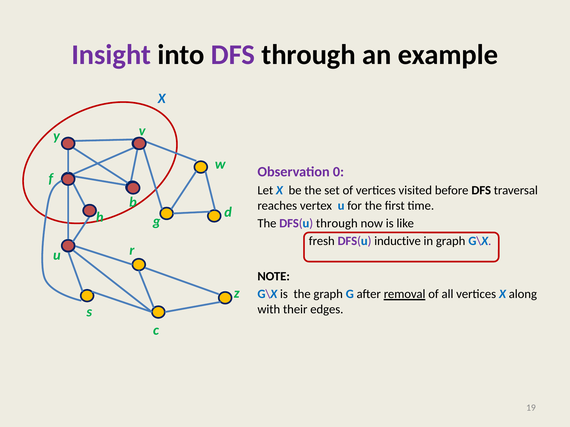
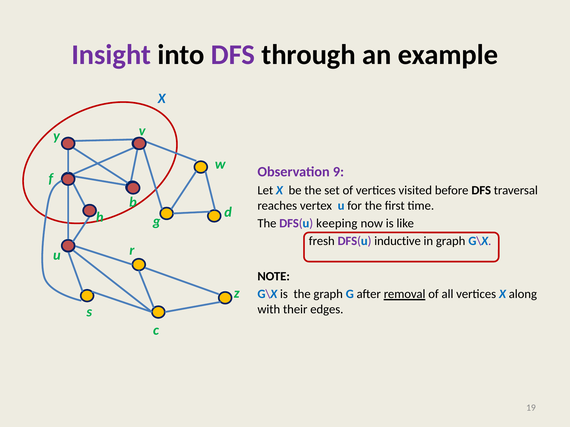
0: 0 -> 9
DFS(u through: through -> keeping
